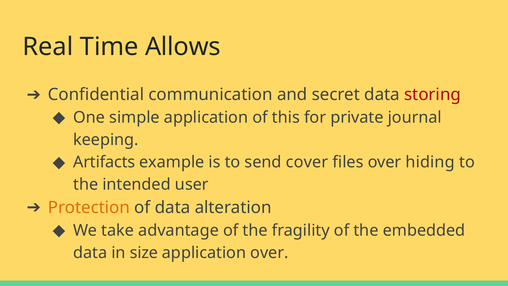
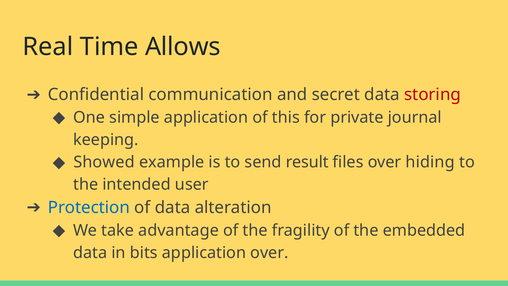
Artifacts: Artifacts -> Showed
cover: cover -> result
Protection colour: orange -> blue
size: size -> bits
